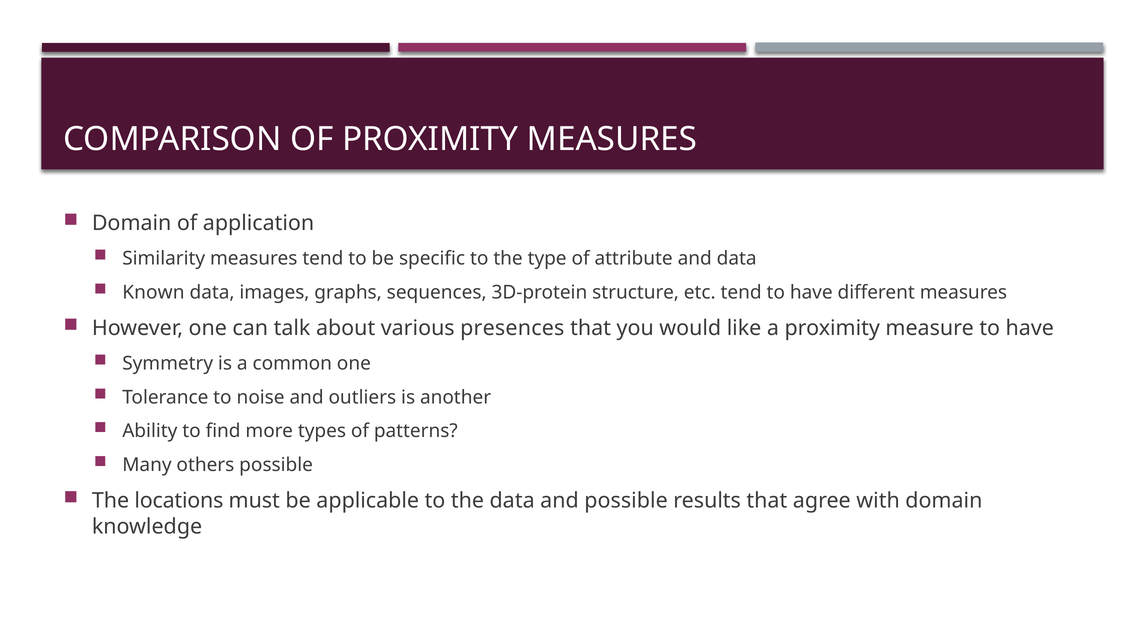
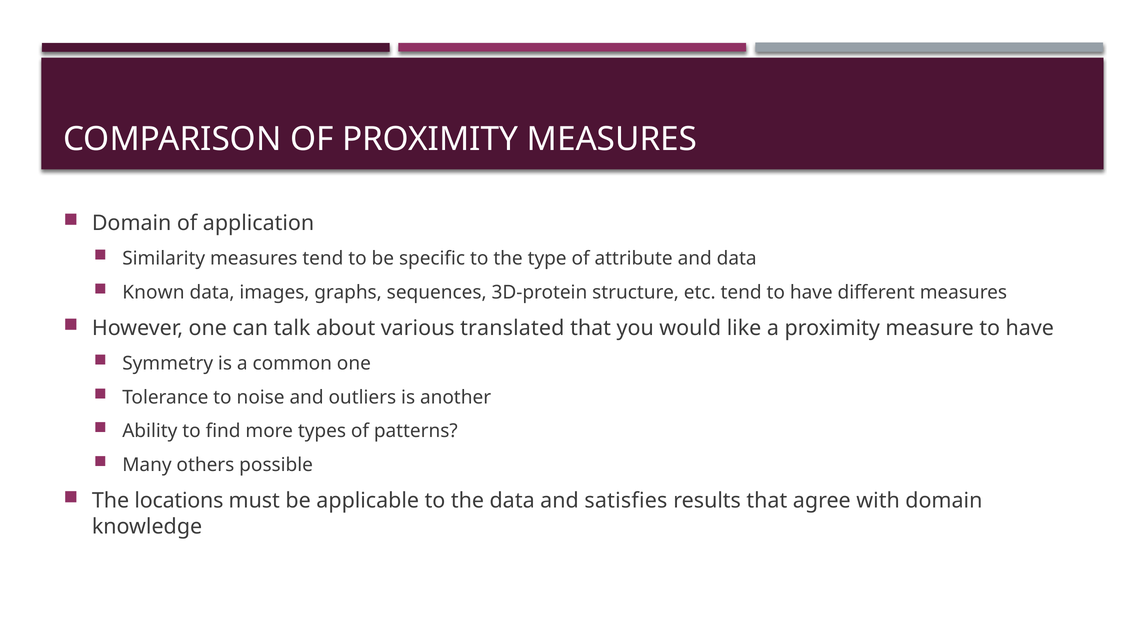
presences: presences -> translated
and possible: possible -> satisfies
